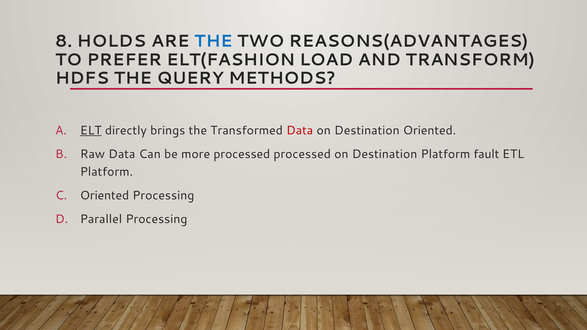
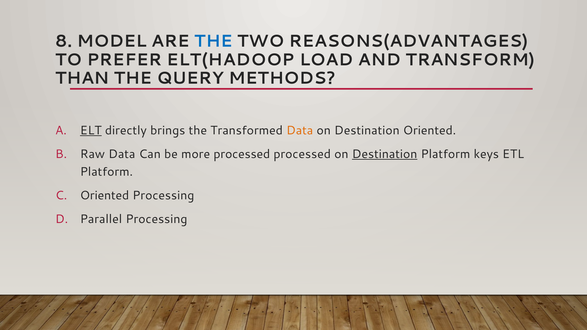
HOLDS: HOLDS -> MODEL
ELT(FASHION: ELT(FASHION -> ELT(HADOOP
HDFS: HDFS -> THAN
Data at (300, 130) colour: red -> orange
Destination at (385, 154) underline: none -> present
fault: fault -> keys
